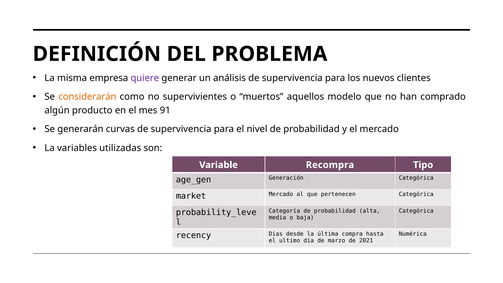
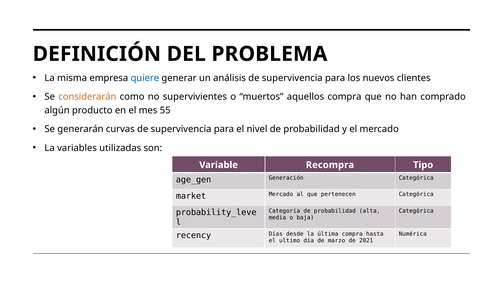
quiere colour: purple -> blue
aquellos modelo: modelo -> compra
91: 91 -> 55
